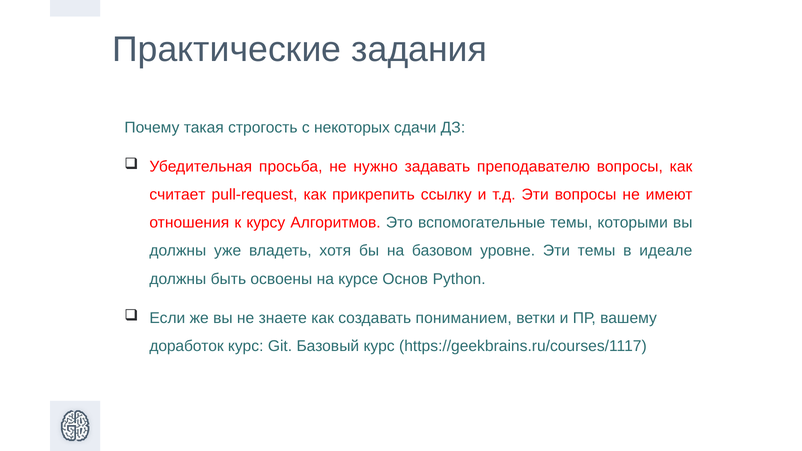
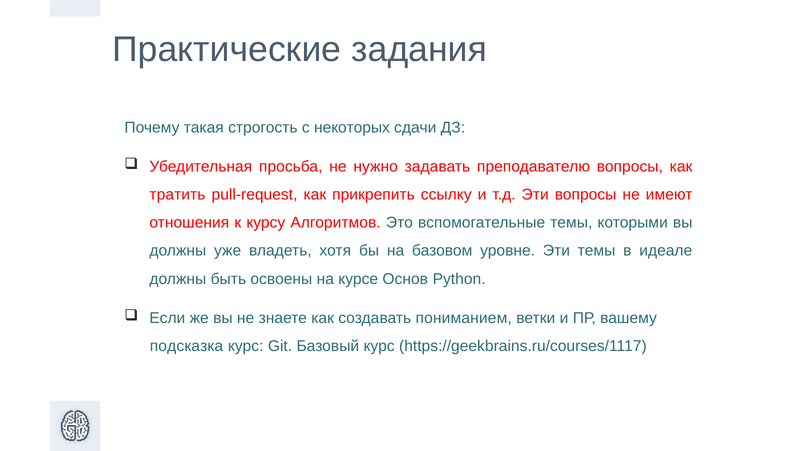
считает: считает -> тратить
доработок: доработок -> подсказка
